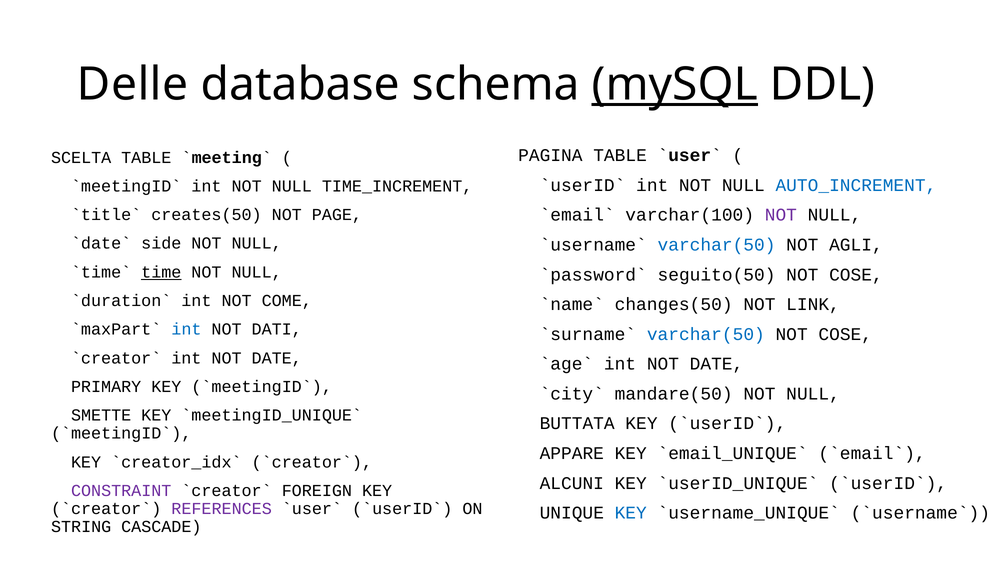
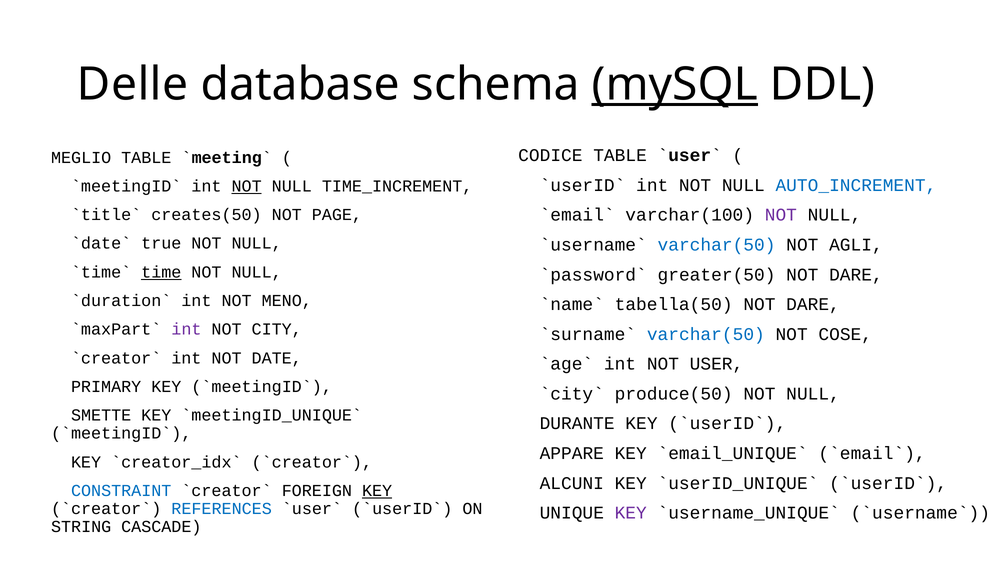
PAGINA: PAGINA -> CODICE
SCELTA: SCELTA -> MEGLIO
NOT at (247, 186) underline: none -> present
side: side -> true
seguito(50: seguito(50 -> greater(50
COSE at (856, 274): COSE -> DARE
COME: COME -> MENO
changes(50: changes(50 -> tabella(50
LINK at (813, 304): LINK -> DARE
int at (186, 329) colour: blue -> purple
DATI: DATI -> CITY
DATE at (716, 364): DATE -> USER
mandare(50: mandare(50 -> produce(50
BUTTATA: BUTTATA -> DURANTE
CONSTRAINT colour: purple -> blue
KEY at (377, 490) underline: none -> present
REFERENCES colour: purple -> blue
KEY at (631, 512) colour: blue -> purple
